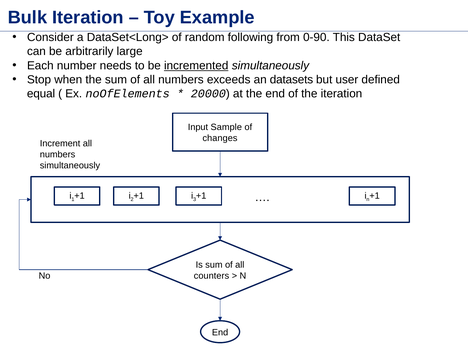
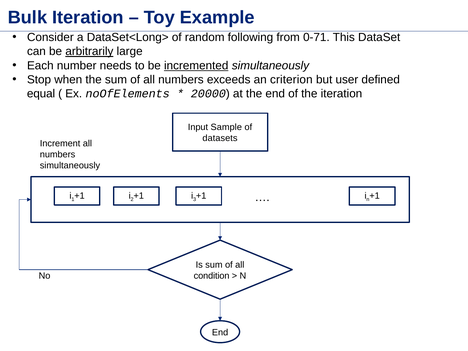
0-90: 0-90 -> 0-71
arbitrarily underline: none -> present
datasets: datasets -> criterion
changes: changes -> datasets
counters: counters -> condition
